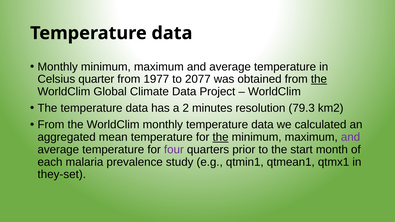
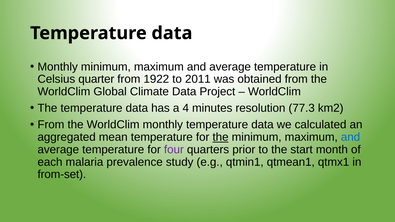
1977: 1977 -> 1922
2077: 2077 -> 2011
the at (319, 79) underline: present -> none
2: 2 -> 4
79.3: 79.3 -> 77.3
and at (351, 137) colour: purple -> blue
they-set: they-set -> from-set
